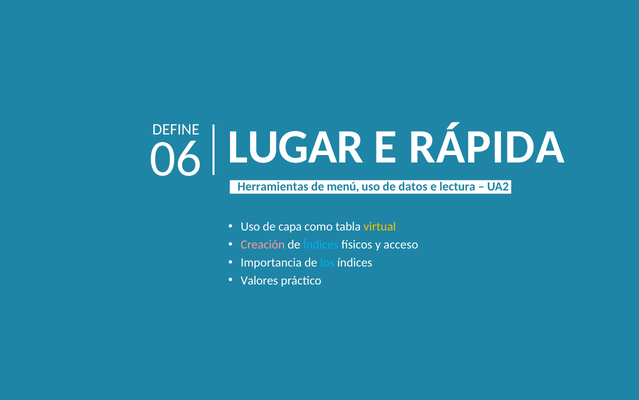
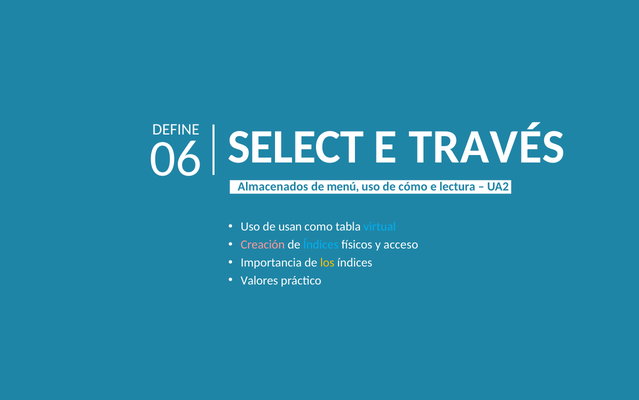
LUGAR: LUGAR -> SELECT
RÁPIDA: RÁPIDA -> TRAVÉS
Herramientas: Herramientas -> Almacenados
uso de datos: datos -> cómo
capa: capa -> usan
virtual colour: yellow -> light blue
los at (327, 262) colour: light blue -> yellow
